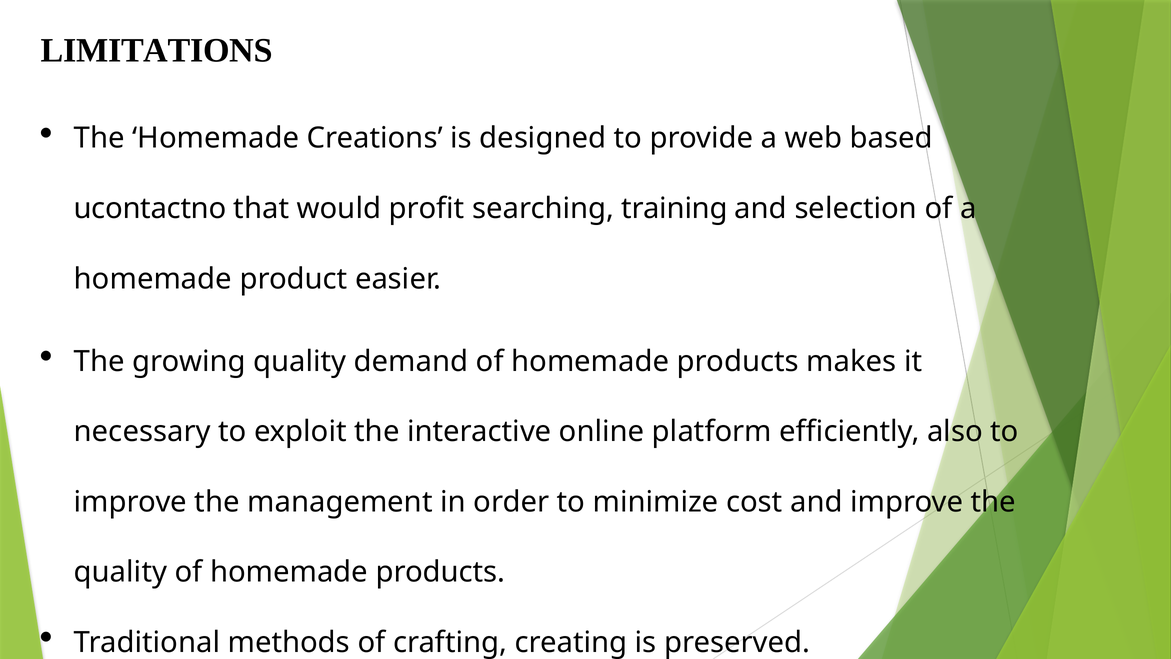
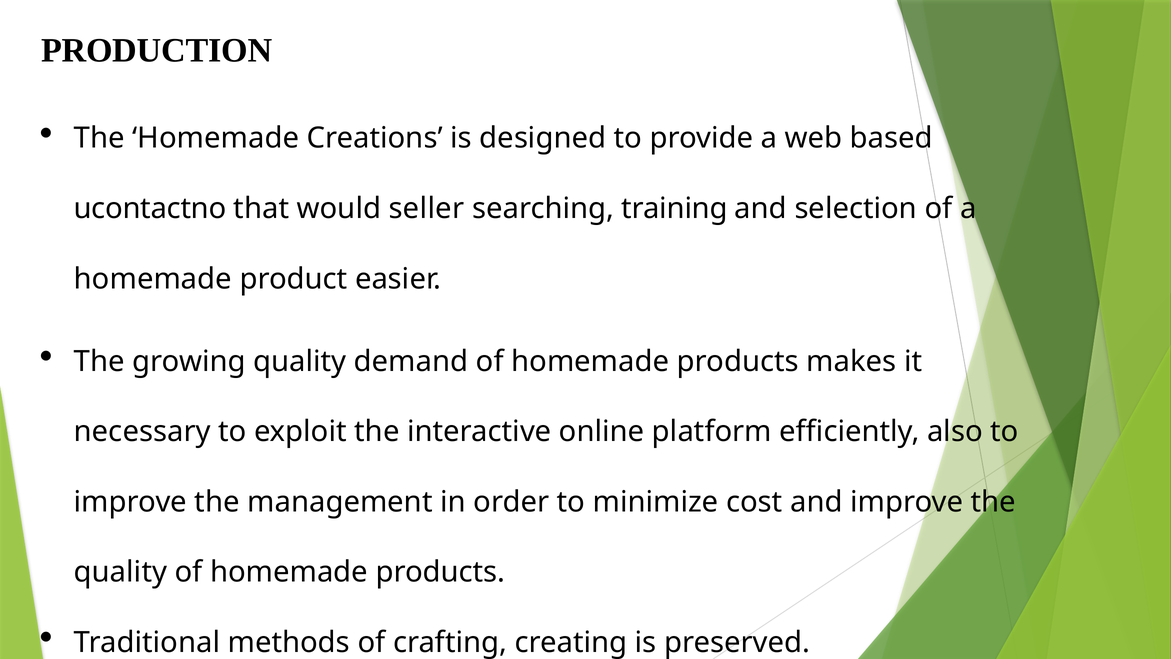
LIMITATIONS: LIMITATIONS -> PRODUCTION
profit: profit -> seller
